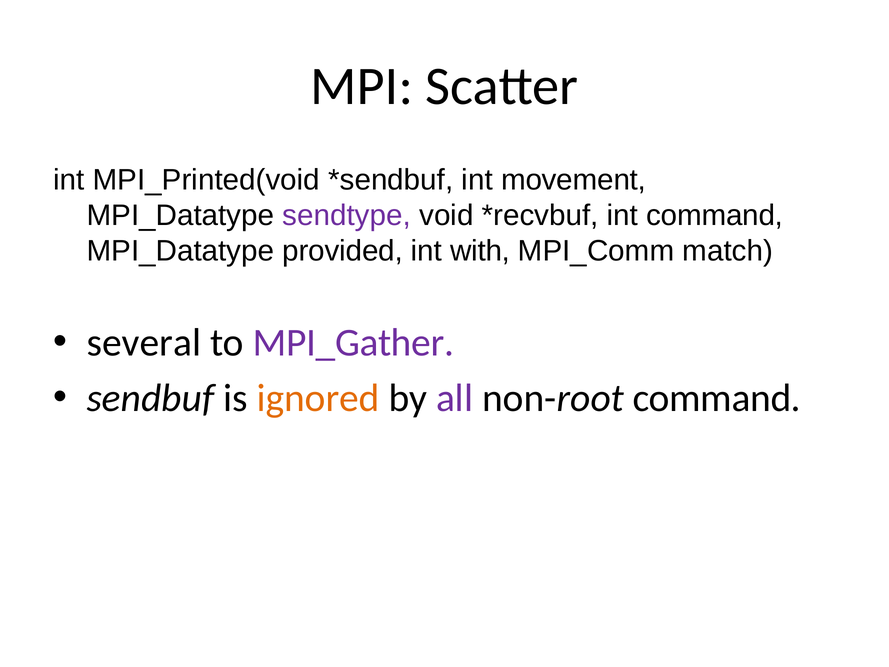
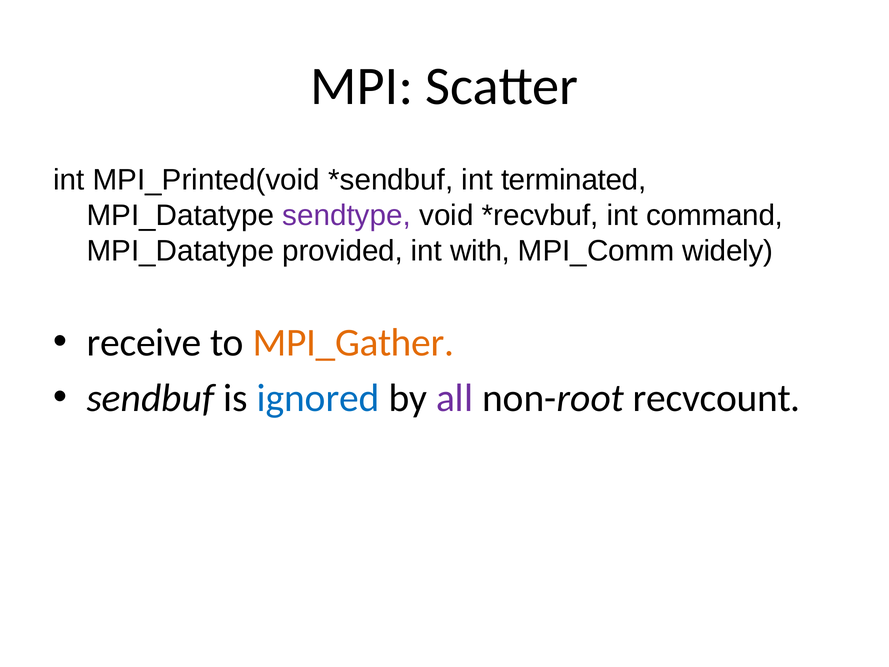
movement: movement -> terminated
match: match -> widely
several: several -> receive
MPI_Gather colour: purple -> orange
ignored colour: orange -> blue
non-root command: command -> recvcount
